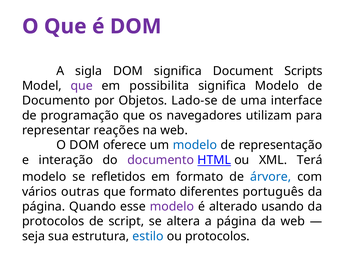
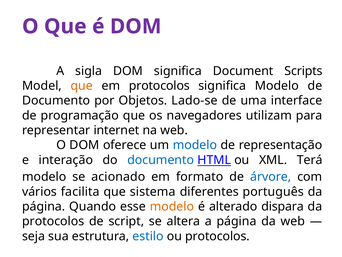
que at (82, 86) colour: purple -> orange
em possibilita: possibilita -> protocolos
reações: reações -> internet
documento at (161, 160) colour: purple -> blue
refletidos: refletidos -> acionado
outras: outras -> facilita
que formato: formato -> sistema
modelo at (172, 206) colour: purple -> orange
usando: usando -> dispara
